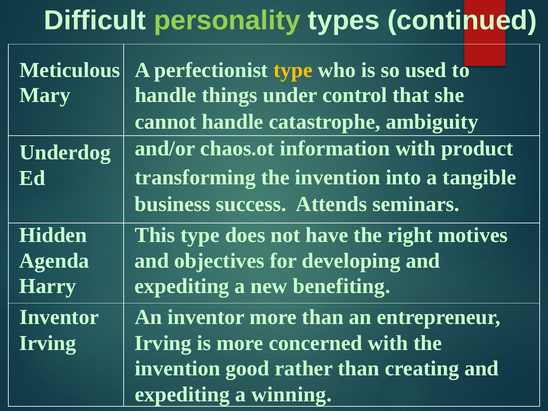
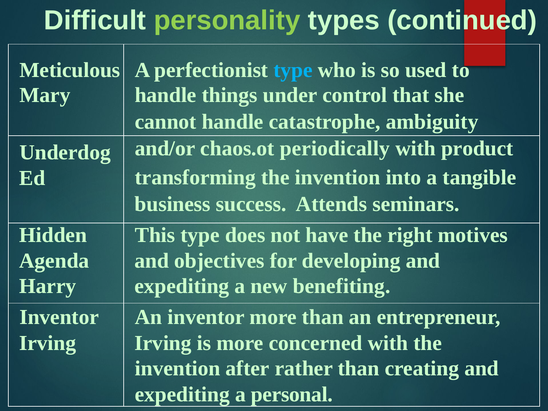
type at (293, 70) colour: yellow -> light blue
information: information -> periodically
good: good -> after
winning: winning -> personal
